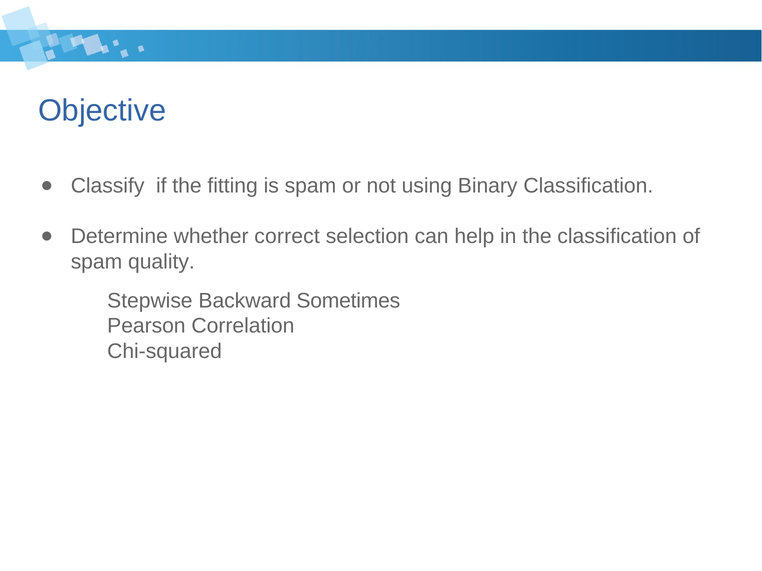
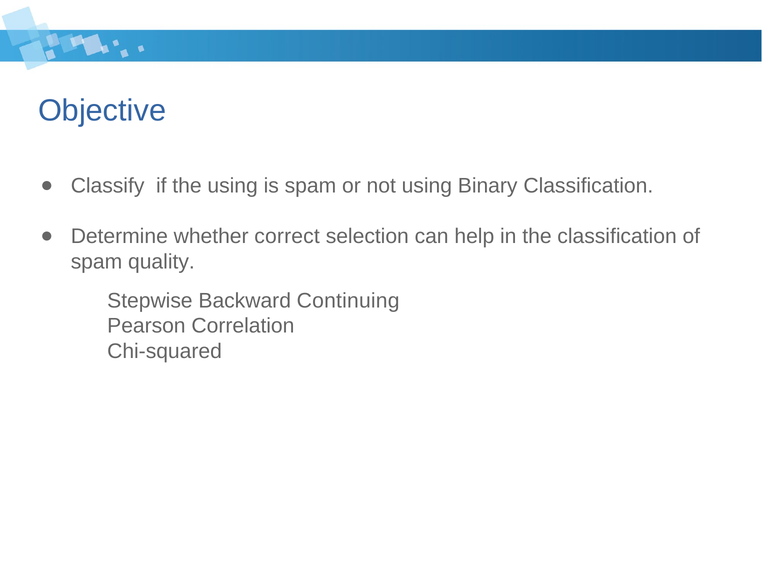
the fitting: fitting -> using
Sometimes: Sometimes -> Continuing
